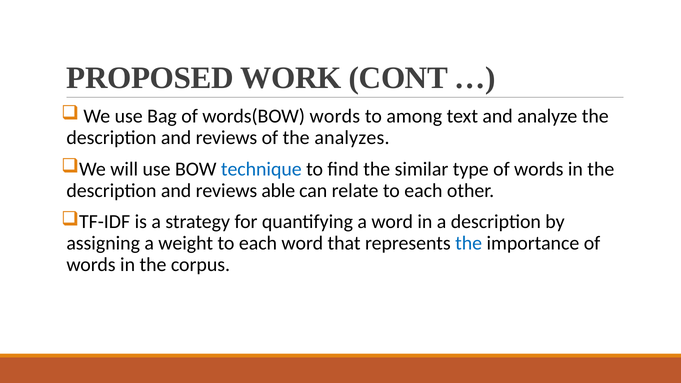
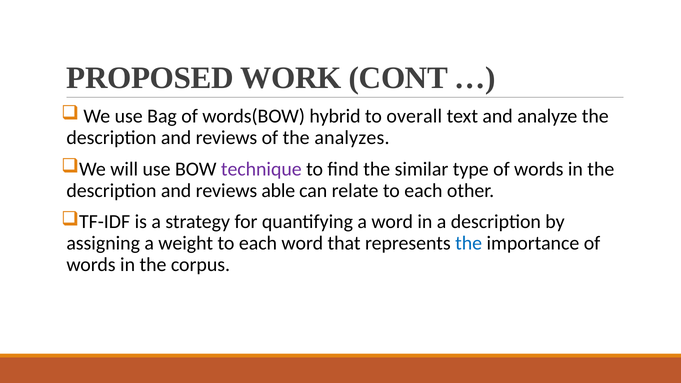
words(BOW words: words -> hybrid
among: among -> overall
technique colour: blue -> purple
